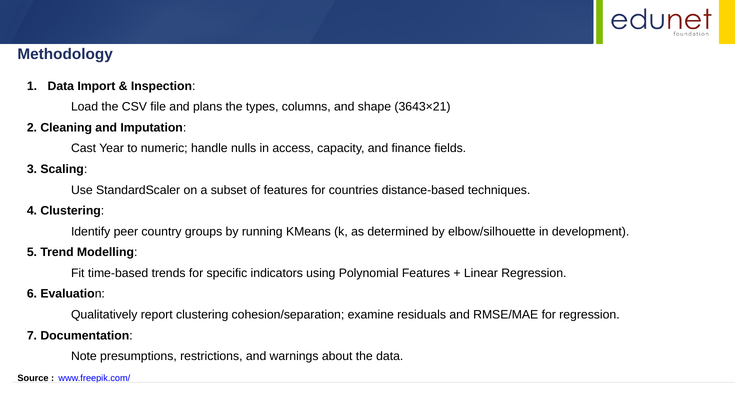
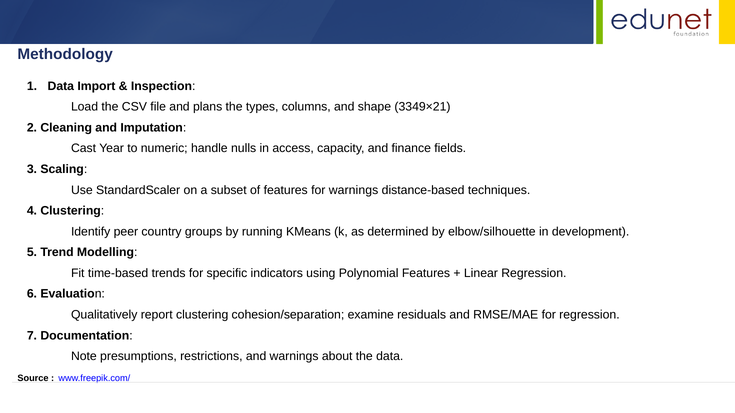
3643×21: 3643×21 -> 3349×21
for countries: countries -> warnings
